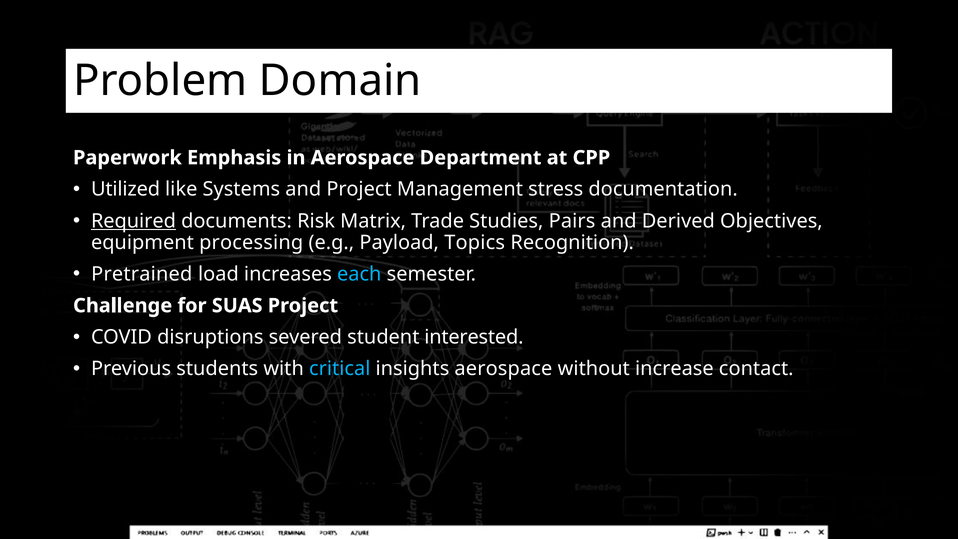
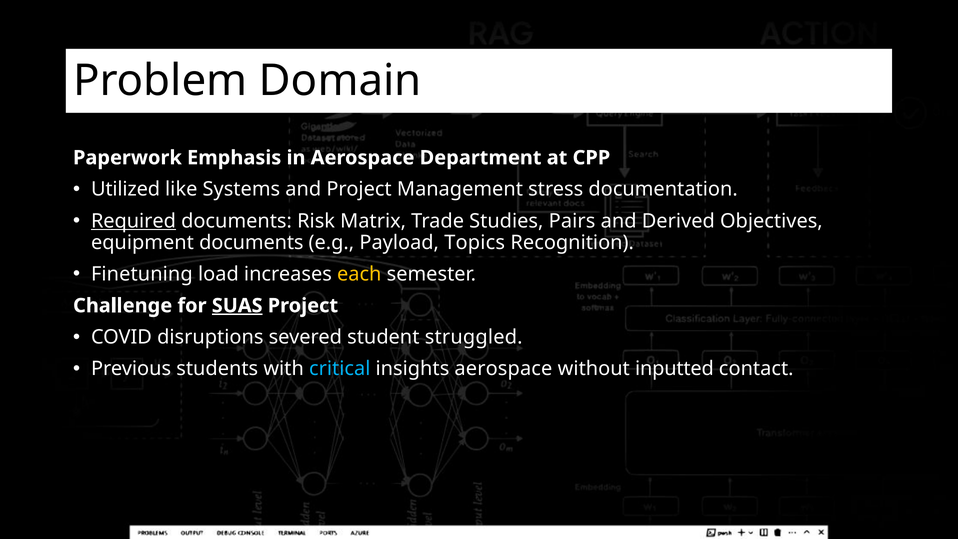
equipment processing: processing -> documents
Pretrained: Pretrained -> Finetuning
each colour: light blue -> yellow
SUAS underline: none -> present
interested: interested -> struggled
increase: increase -> inputted
